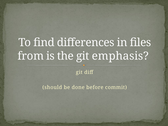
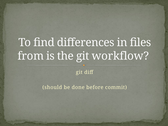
emphasis: emphasis -> workflow
